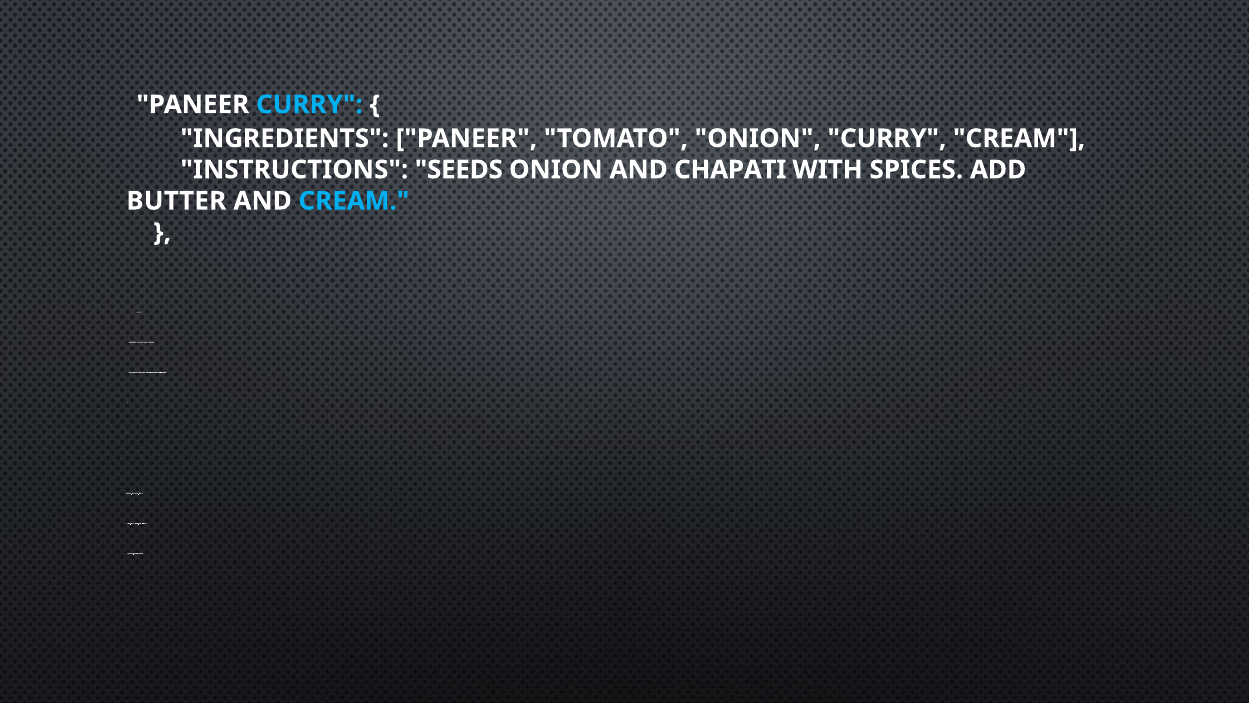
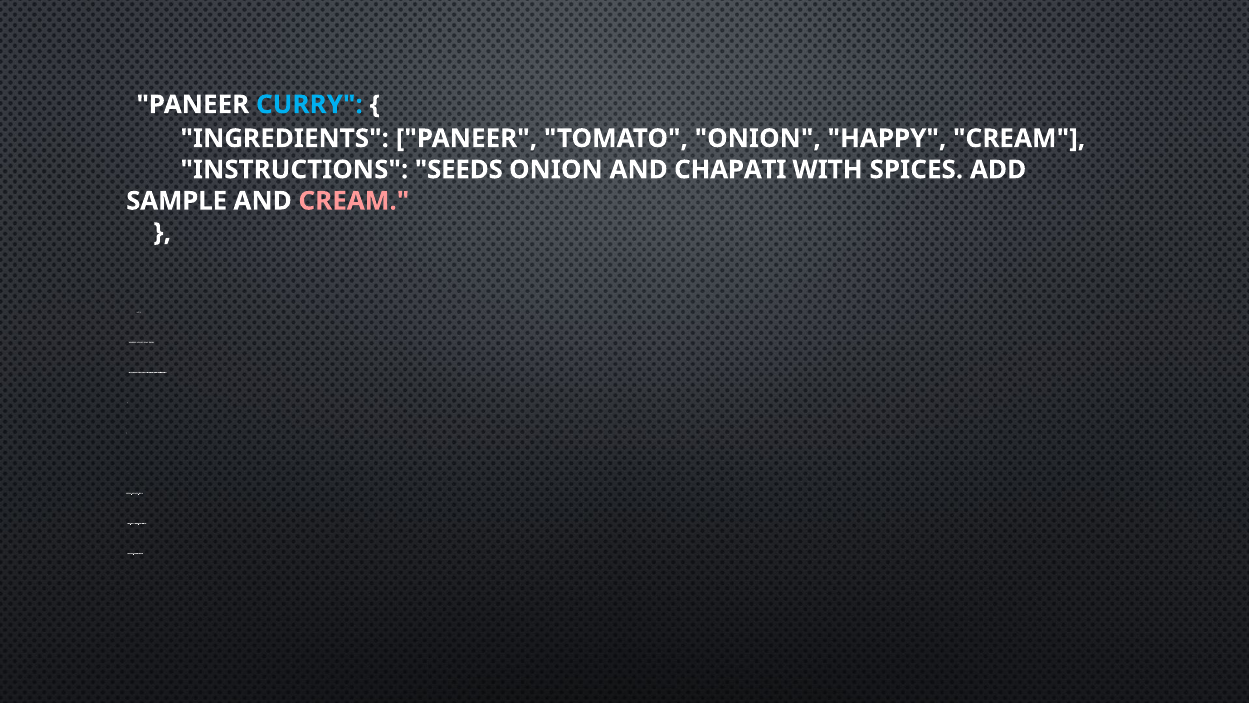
ONION CURRY: CURRY -> HAPPY
BUTTER: BUTTER -> SAMPLE
CREAM at (354, 201) colour: light blue -> pink
